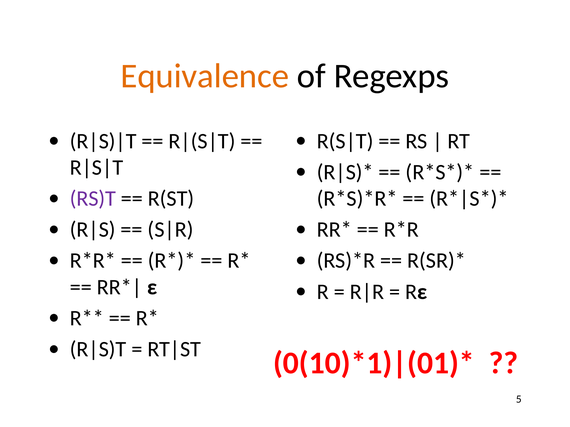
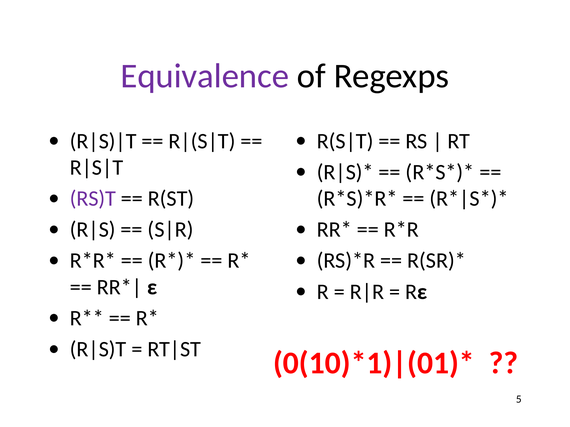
Equivalence colour: orange -> purple
